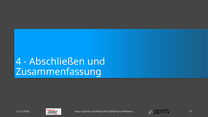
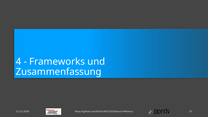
Abschließen: Abschließen -> Frameworks
